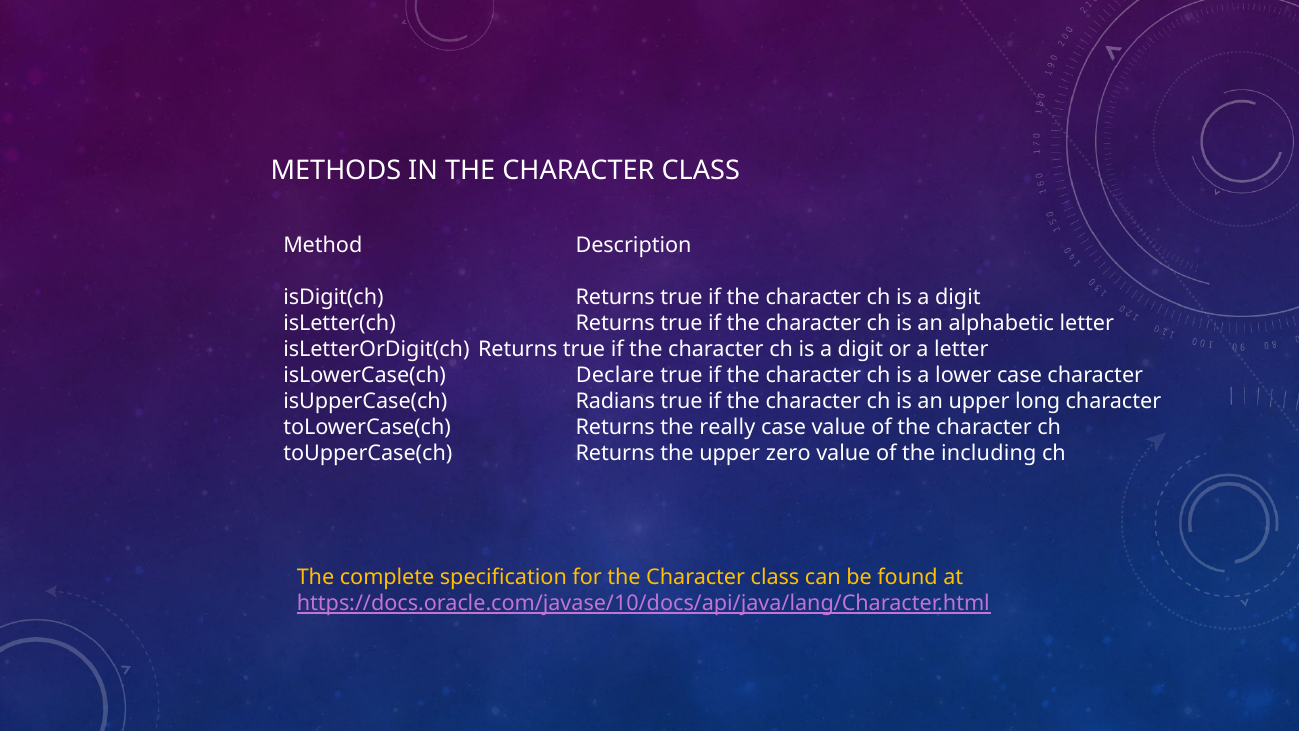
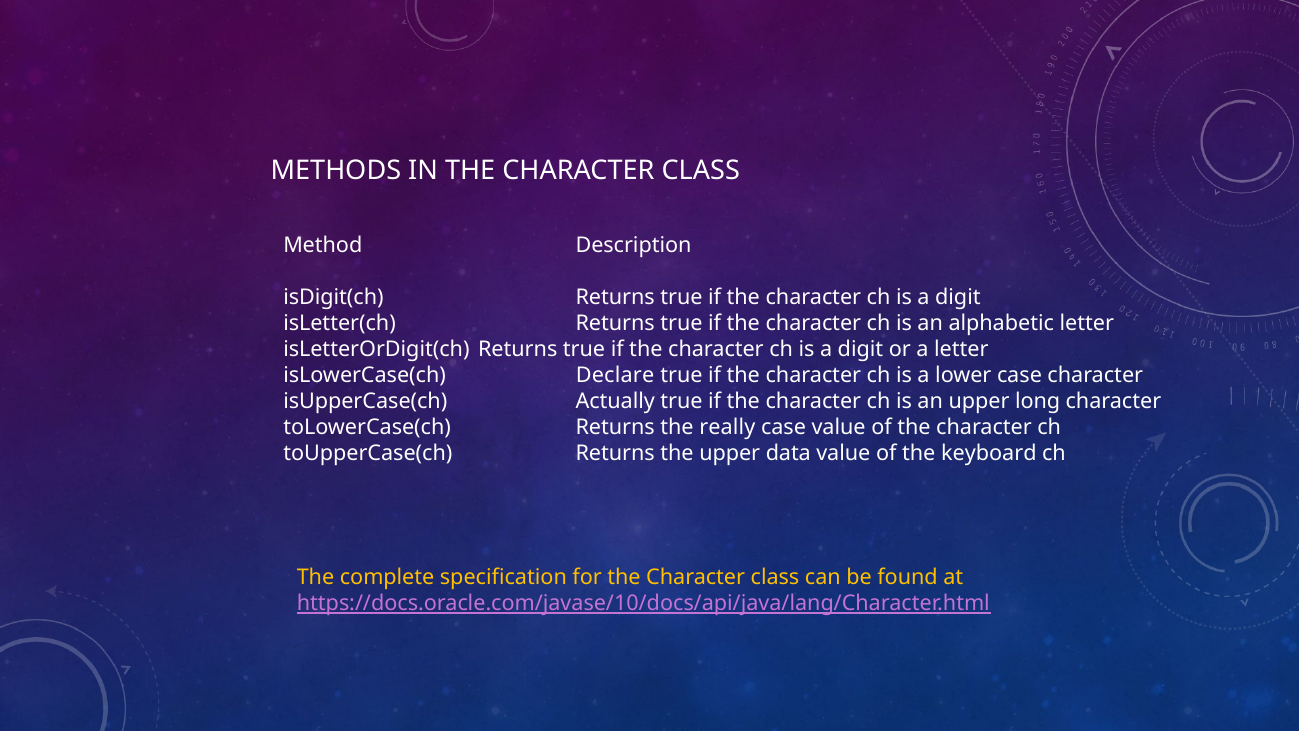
Radians: Radians -> Actually
zero: zero -> data
including: including -> keyboard
